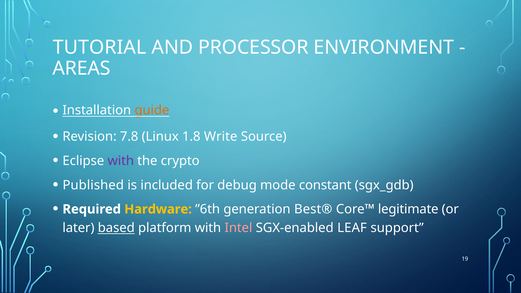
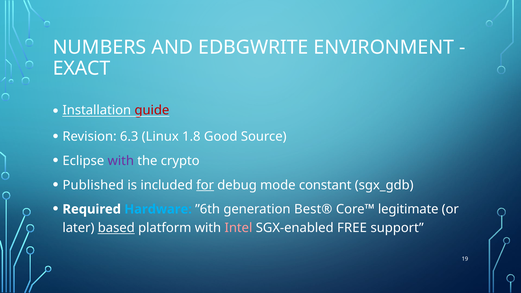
TUTORIAL: TUTORIAL -> NUMBERS
PROCESSOR: PROCESSOR -> EDBGWRITE
AREAS: AREAS -> EXACT
guide colour: orange -> red
7.8: 7.8 -> 6.3
Write: Write -> Good
for underline: none -> present
Hardware colour: yellow -> light blue
LEAF: LEAF -> FREE
